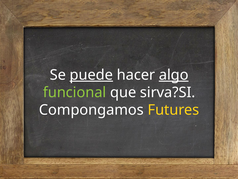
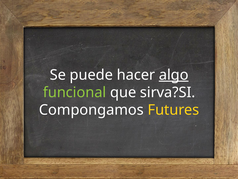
puede underline: present -> none
